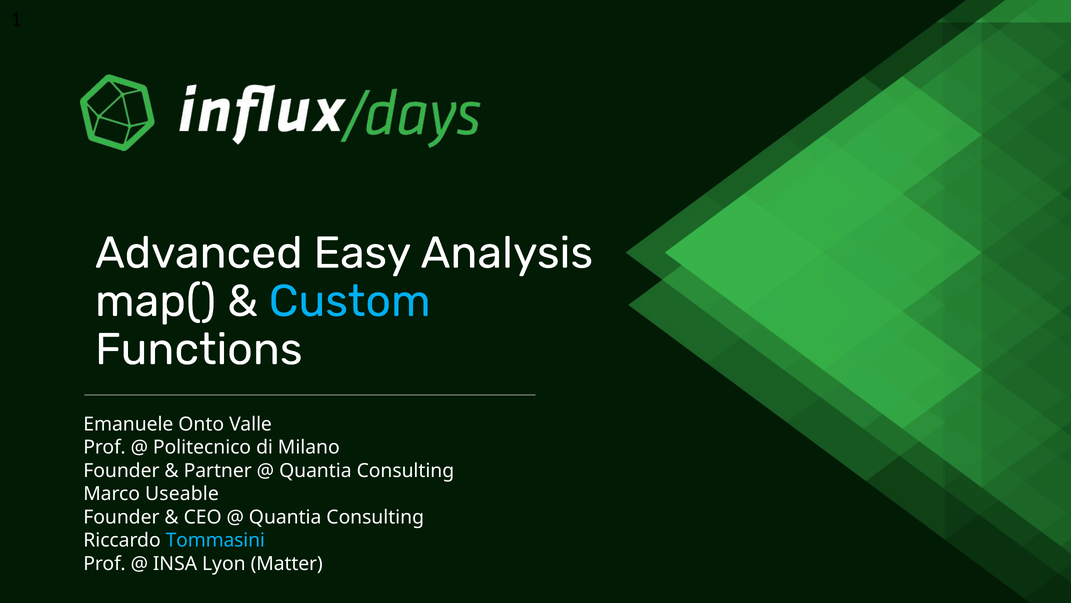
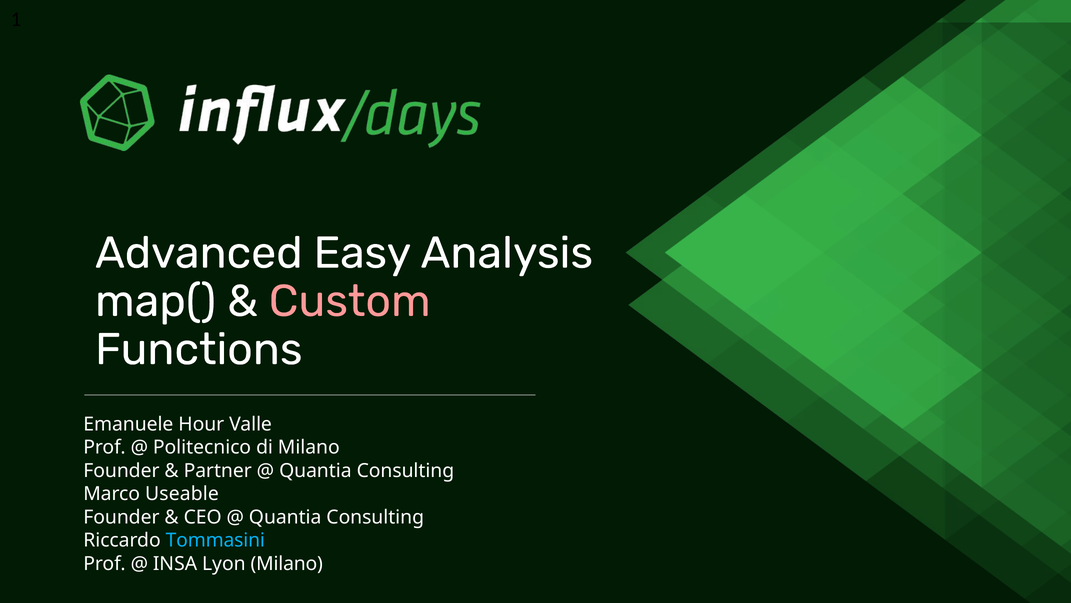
Custom colour: light blue -> pink
Onto: Onto -> Hour
Lyon Matter: Matter -> Milano
